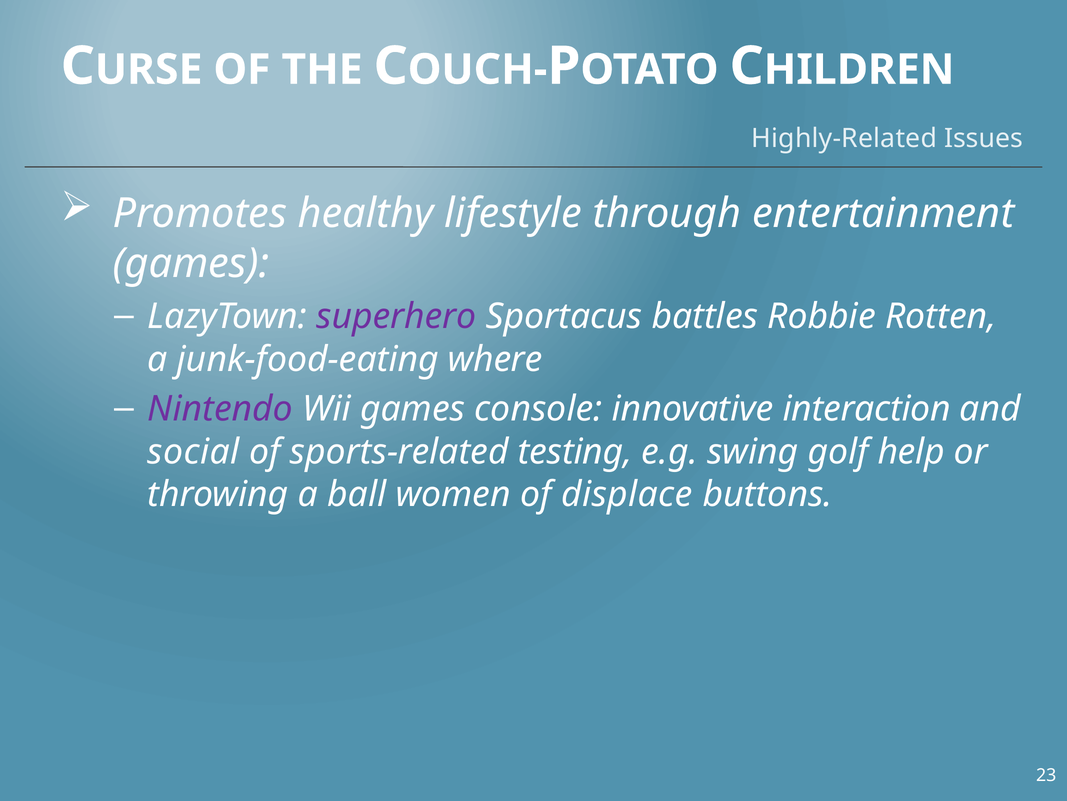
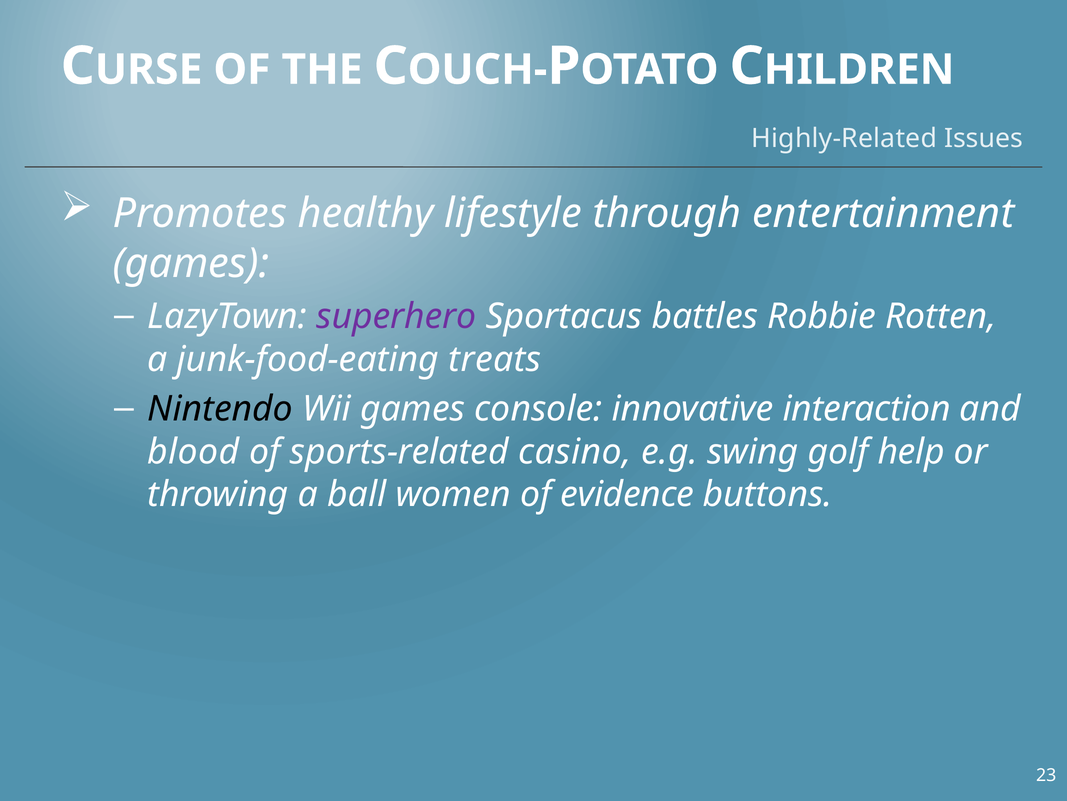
where: where -> treats
Nintendo colour: purple -> black
social: social -> blood
testing: testing -> casino
displace: displace -> evidence
